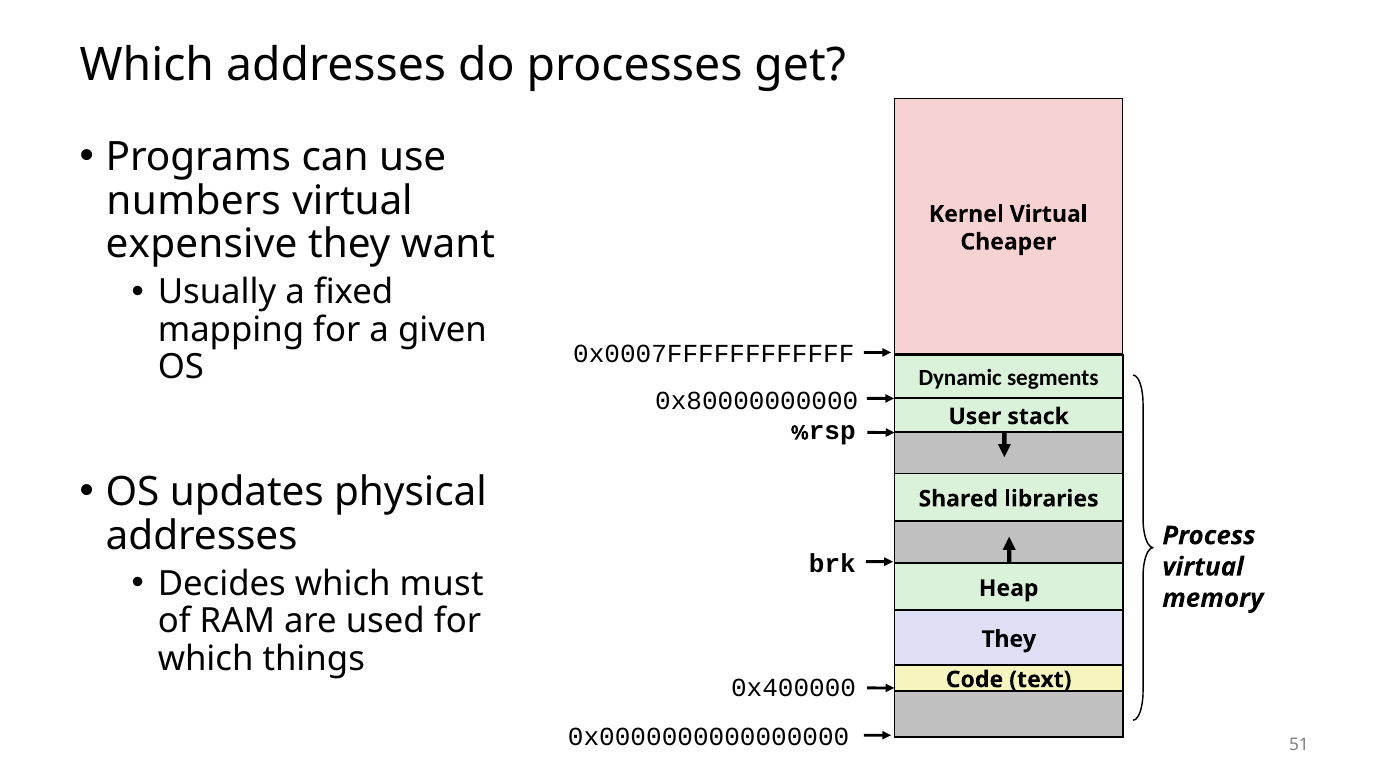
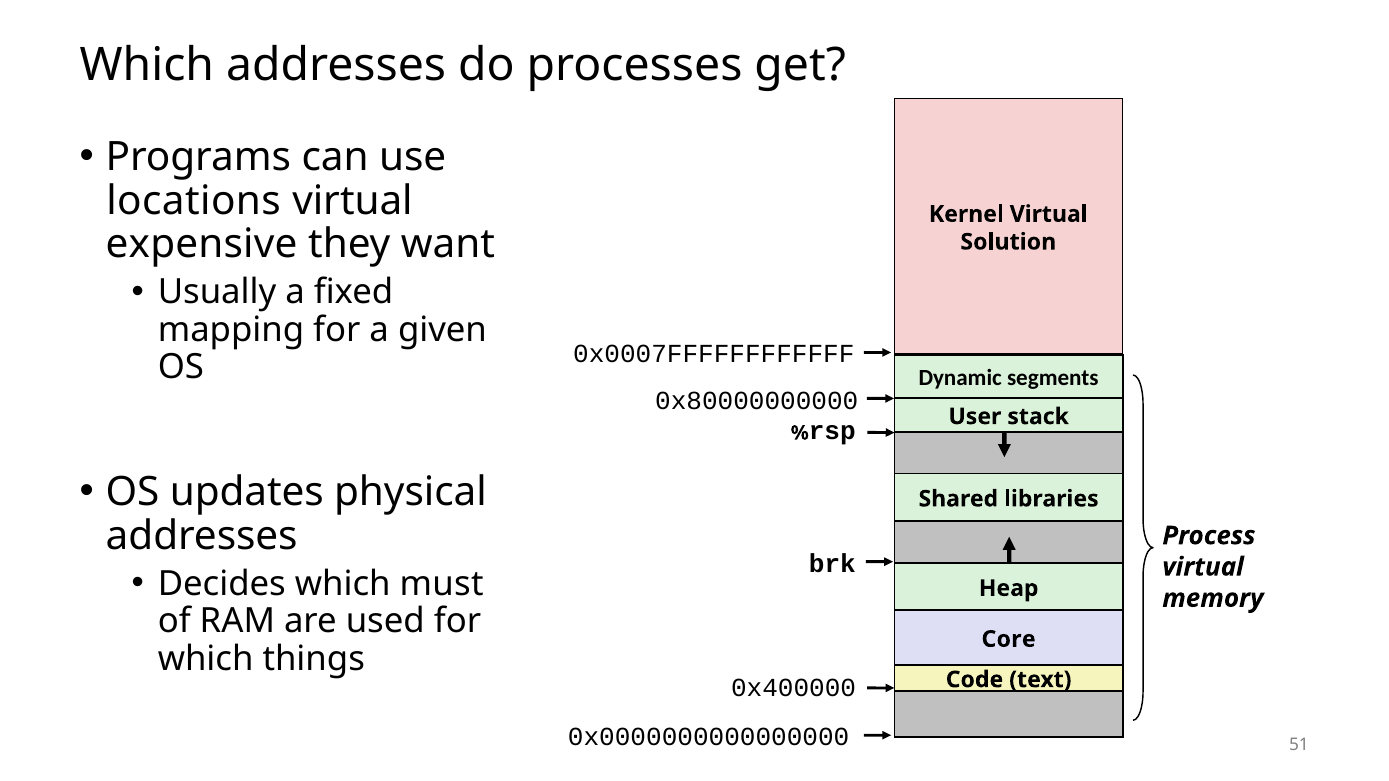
numbers: numbers -> locations
Cheaper: Cheaper -> Solution
They at (1009, 639): They -> Core
